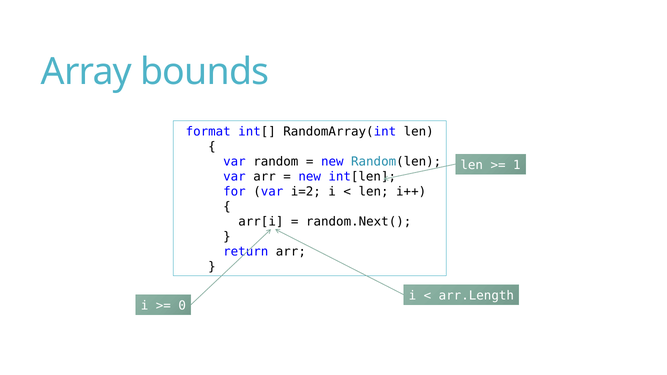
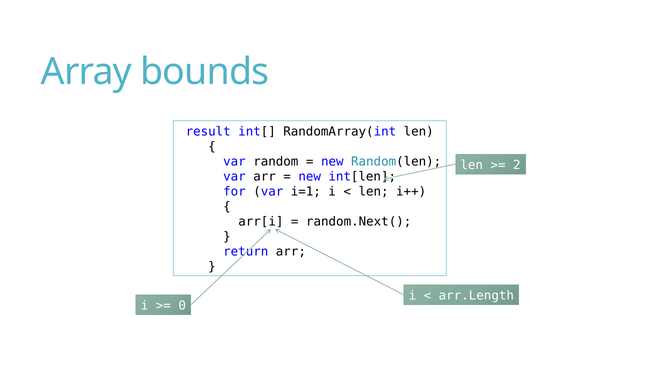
format: format -> result
1: 1 -> 2
i=2: i=2 -> i=1
